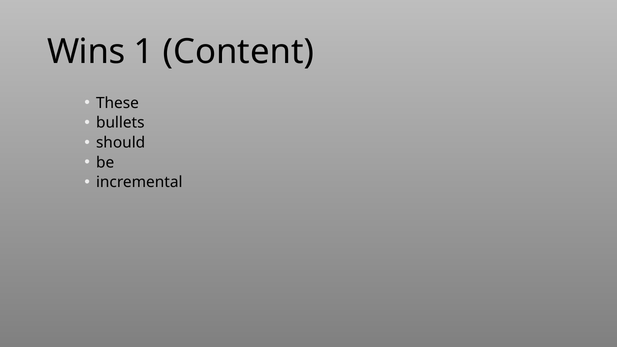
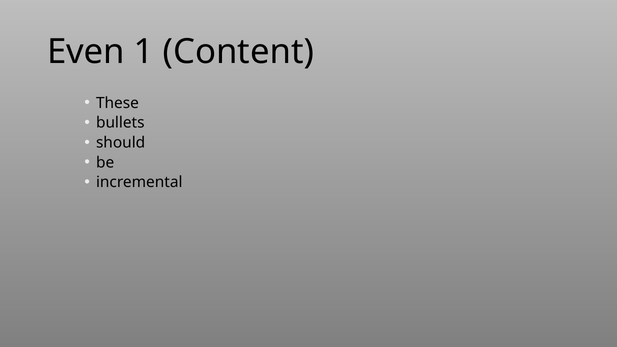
Wins: Wins -> Even
